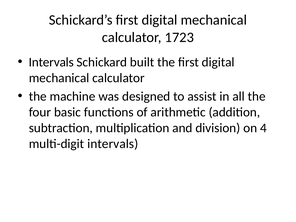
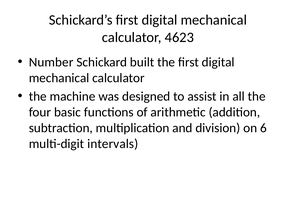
1723: 1723 -> 4623
Intervals at (51, 62): Intervals -> Number
4: 4 -> 6
